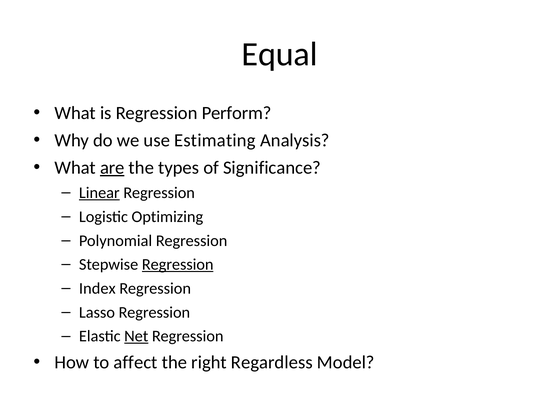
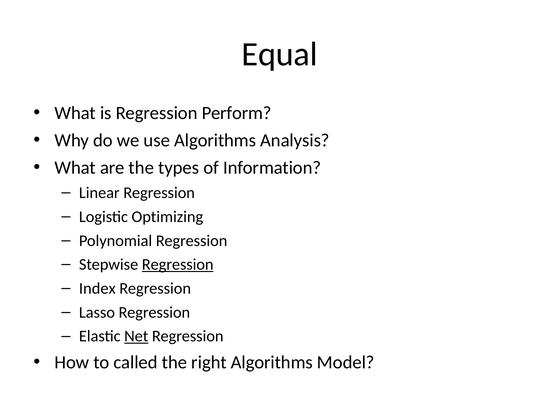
use Estimating: Estimating -> Algorithms
are underline: present -> none
Significance: Significance -> Information
Linear underline: present -> none
affect: affect -> called
right Regardless: Regardless -> Algorithms
